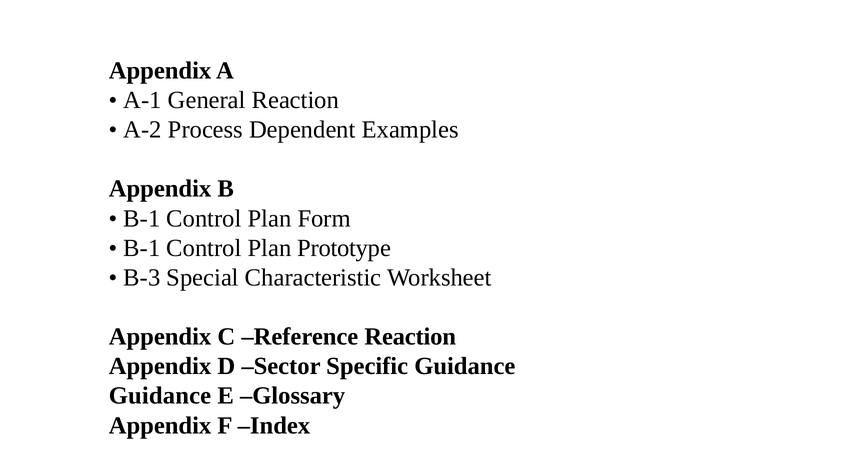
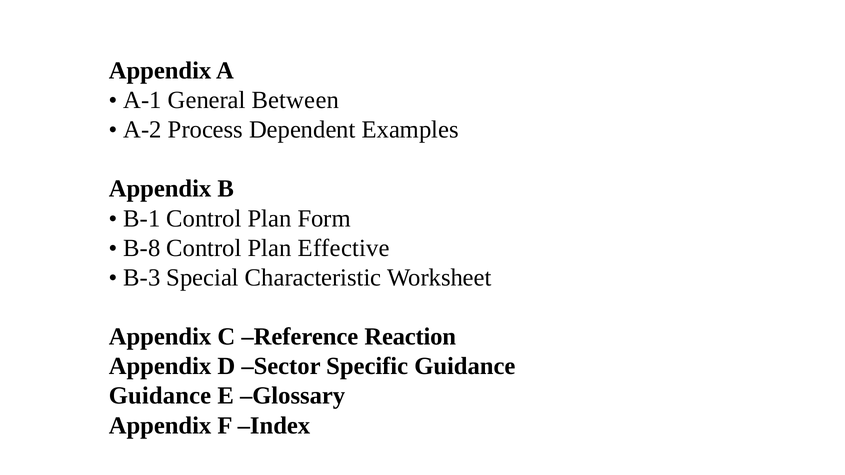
General Reaction: Reaction -> Between
B-1 at (142, 248): B-1 -> B-8
Prototype: Prototype -> Effective
